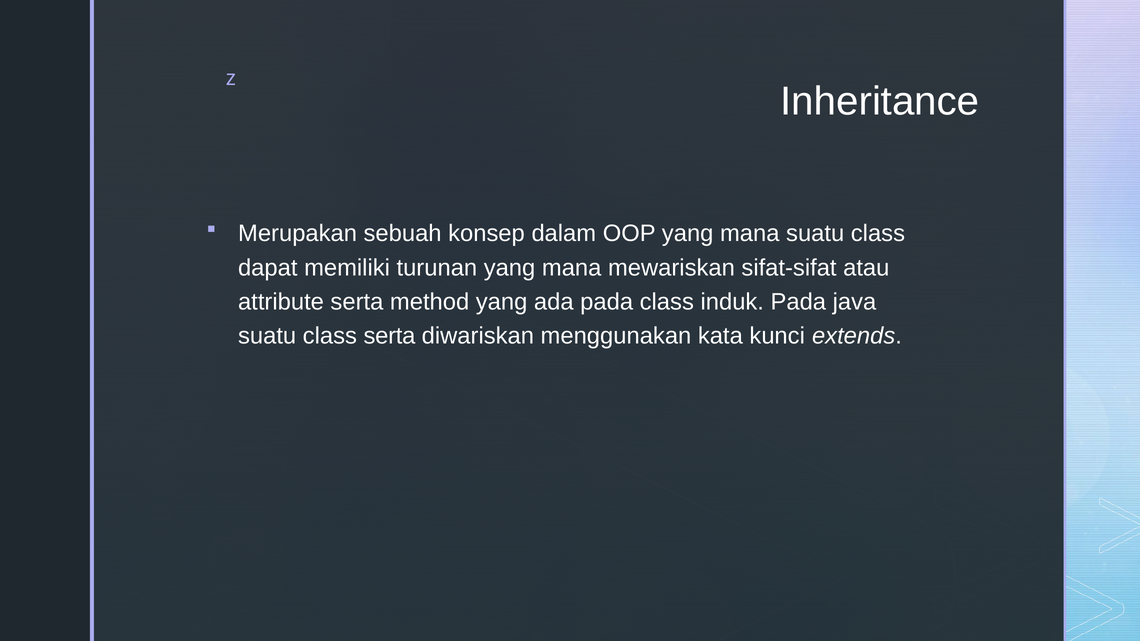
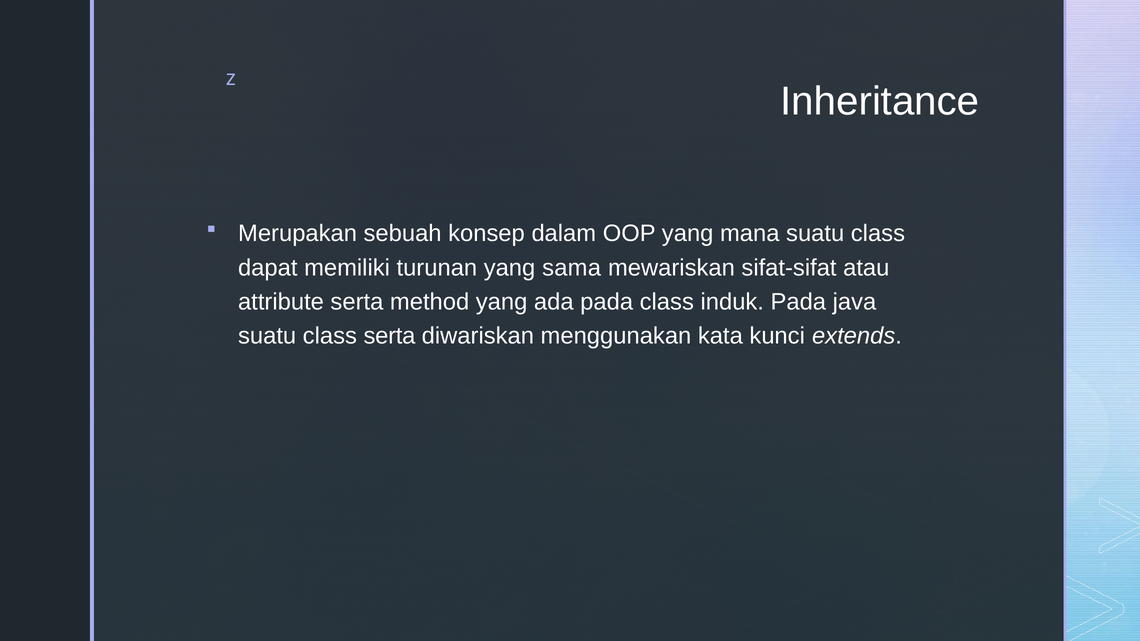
turunan yang mana: mana -> sama
